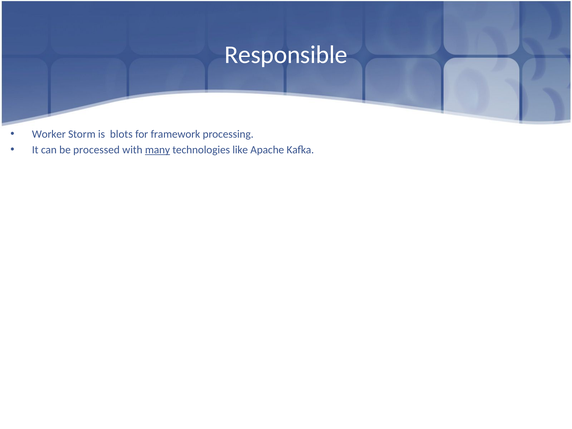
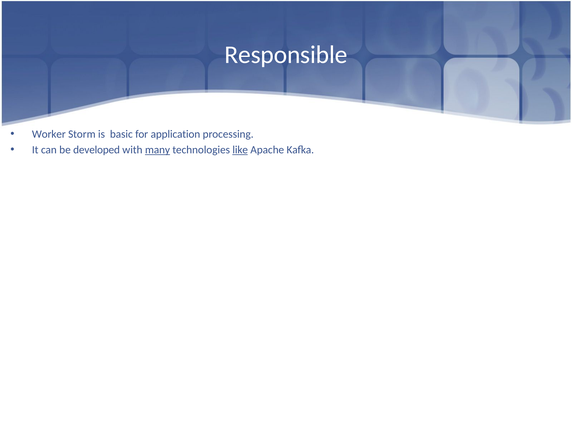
blots: blots -> basic
framework: framework -> application
processed: processed -> developed
like underline: none -> present
